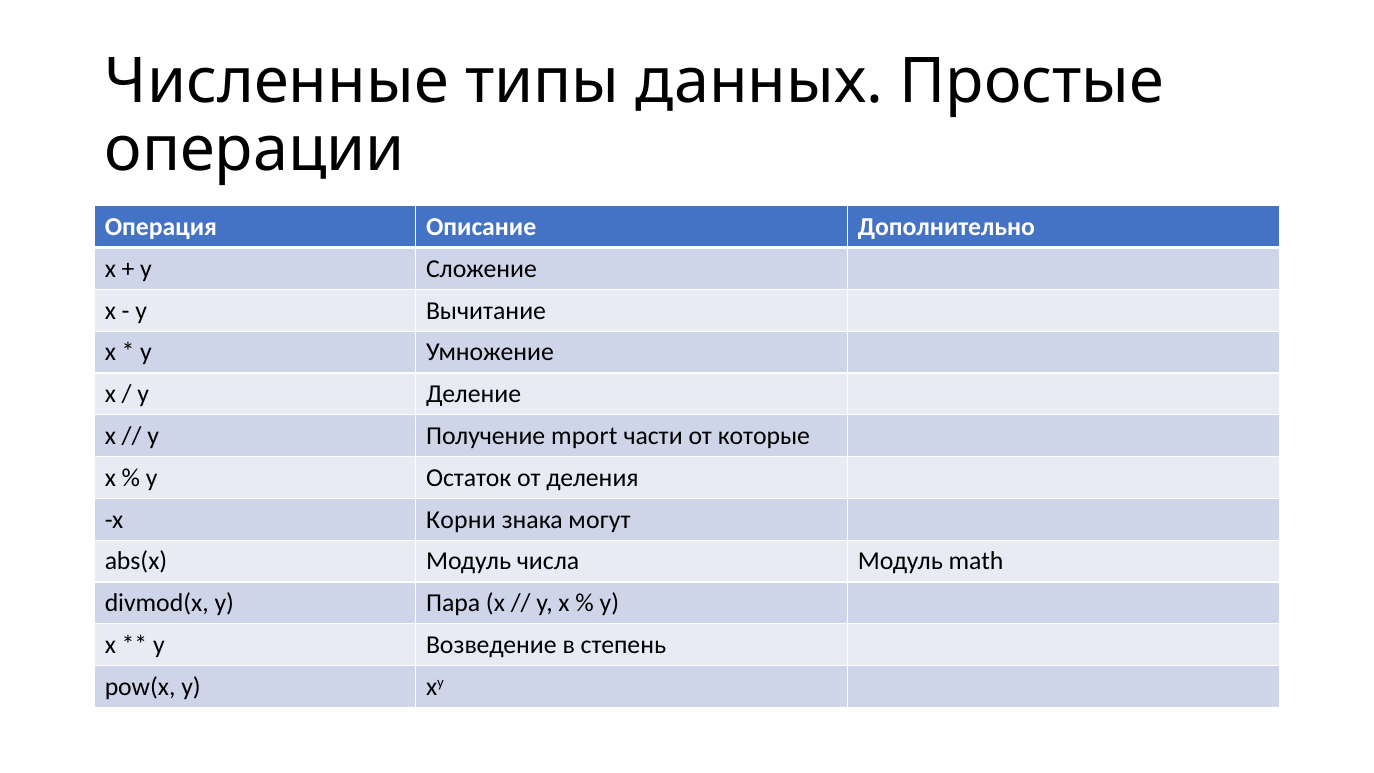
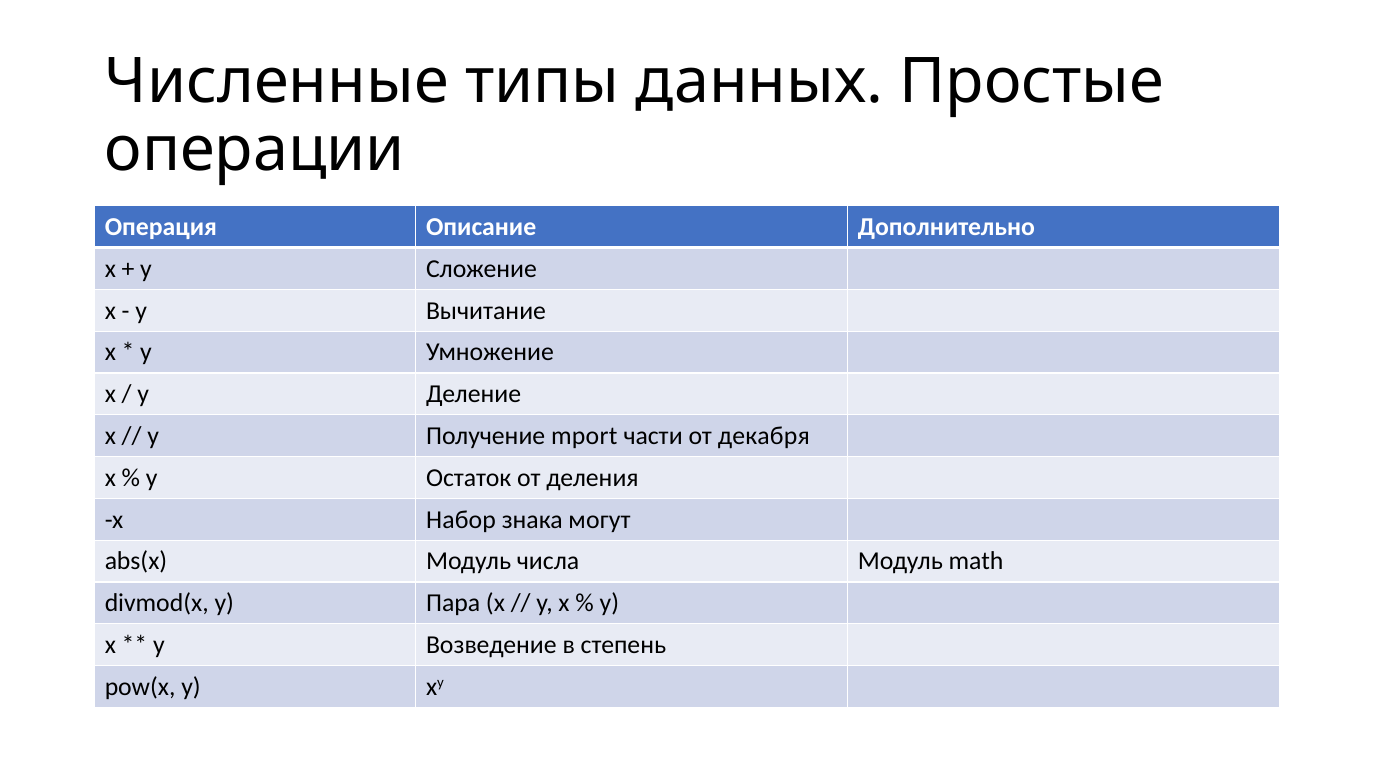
которые: которые -> декабря
Корни: Корни -> Набор
